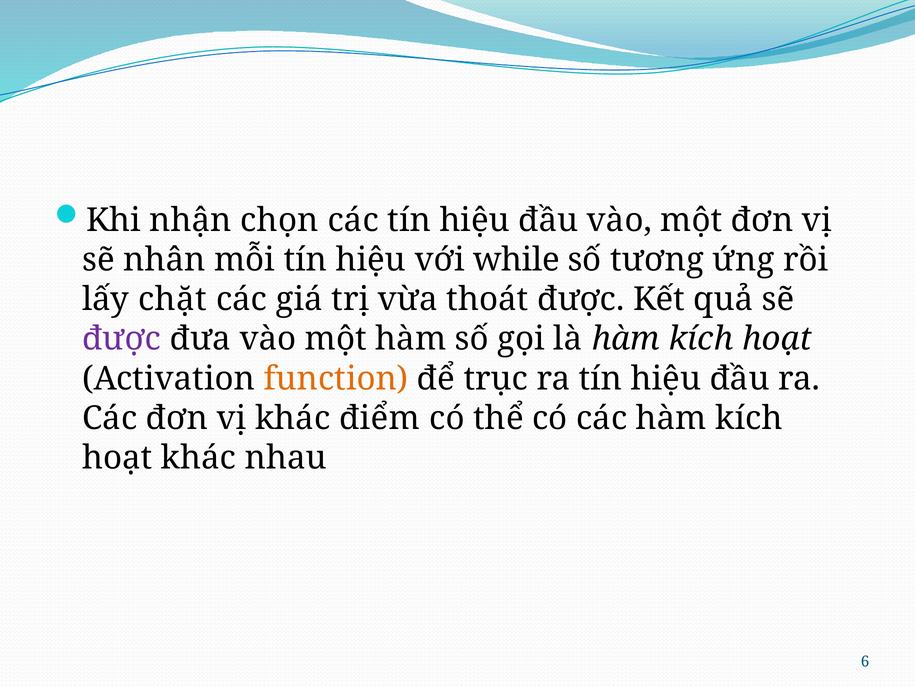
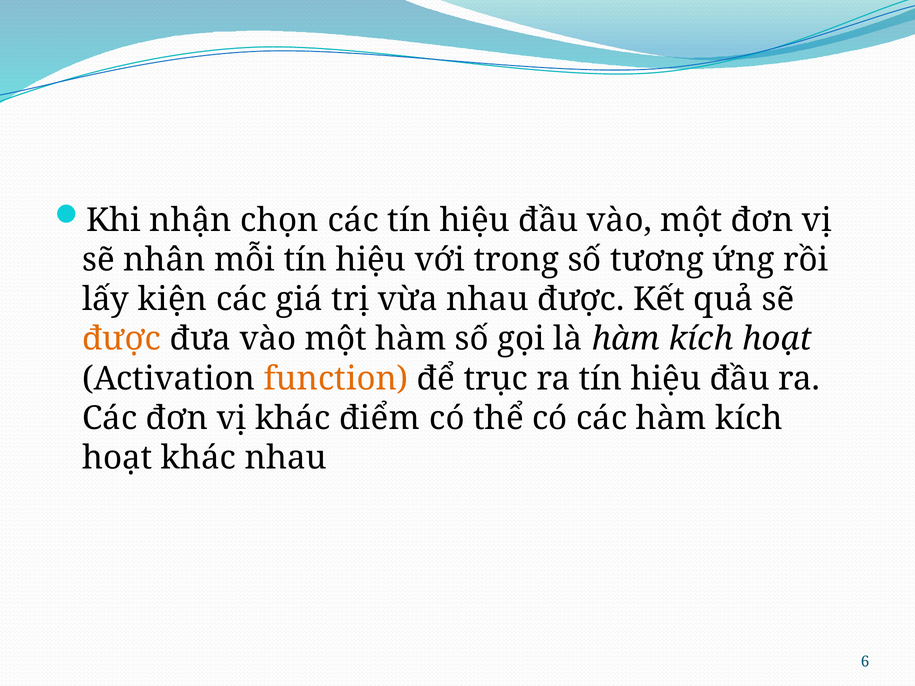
while: while -> trong
chặt: chặt -> kiện
vừa thoát: thoát -> nhau
được at (122, 339) colour: purple -> orange
